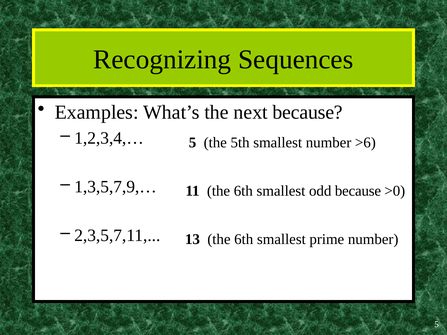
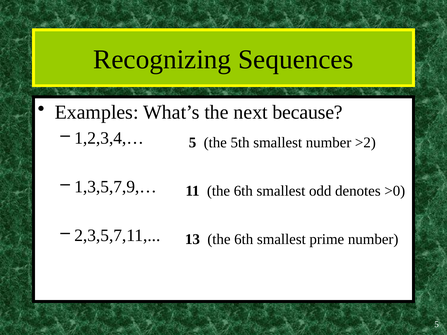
>6: >6 -> >2
odd because: because -> denotes
